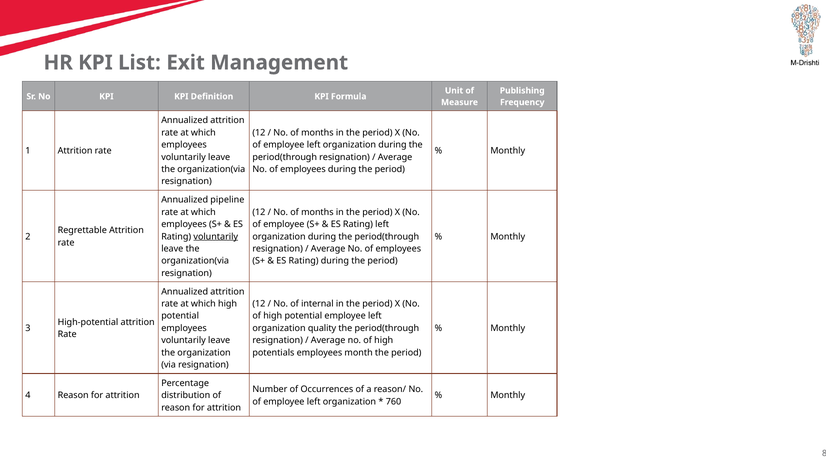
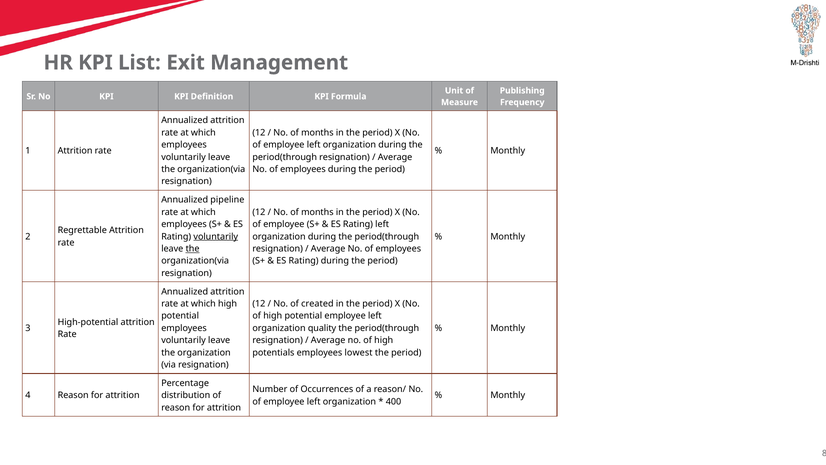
the at (193, 249) underline: none -> present
internal: internal -> created
month: month -> lowest
760: 760 -> 400
